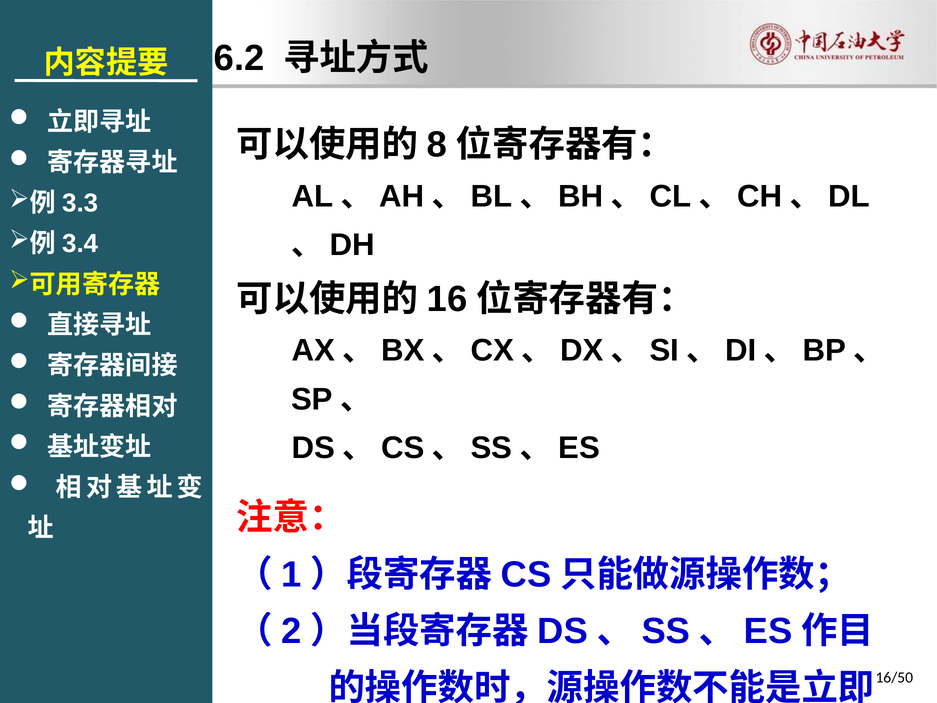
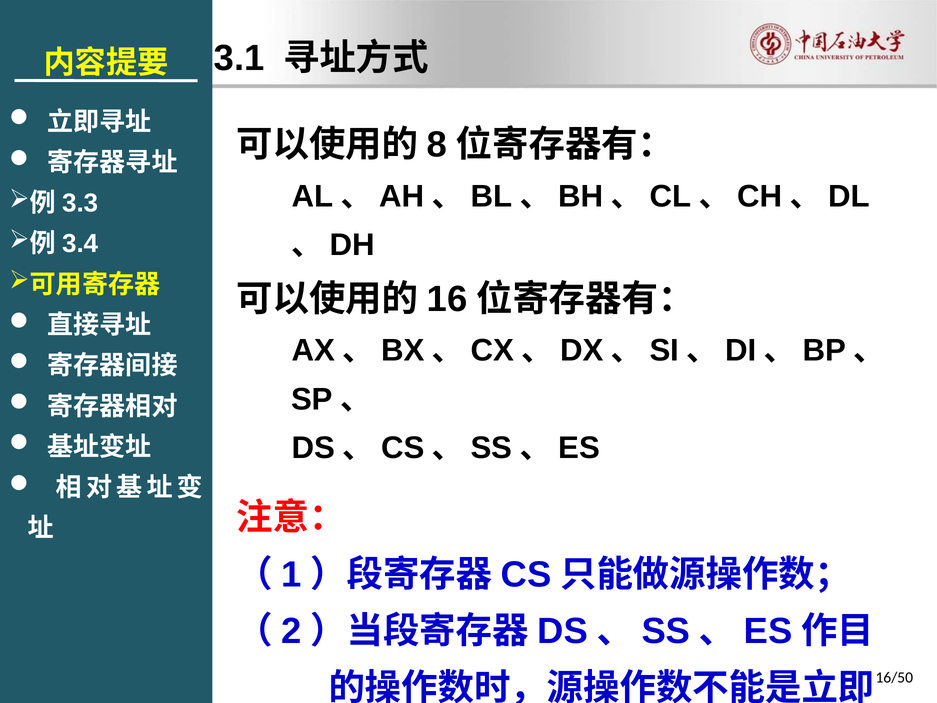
6.2: 6.2 -> 3.1
